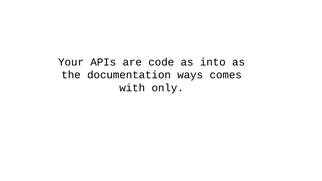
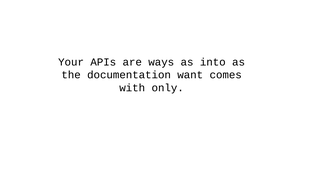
code: code -> ways
ways: ways -> want
